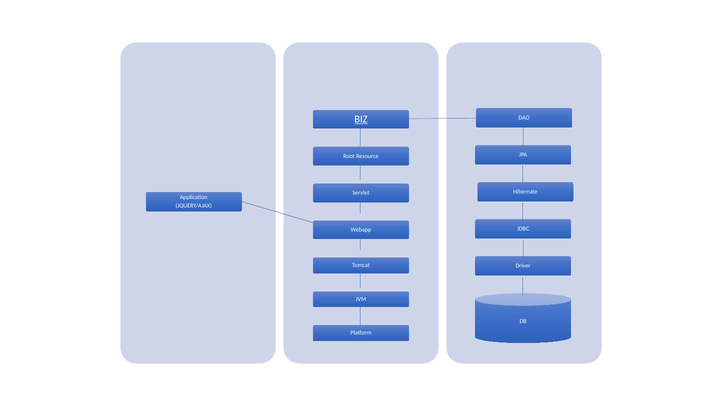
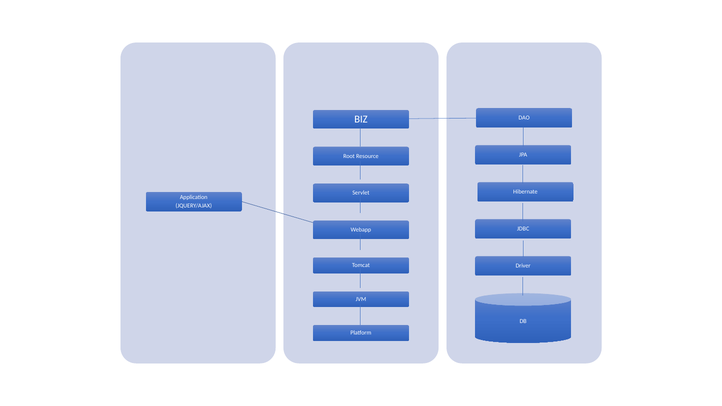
BIZ underline: present -> none
